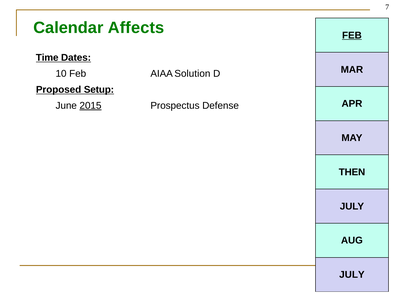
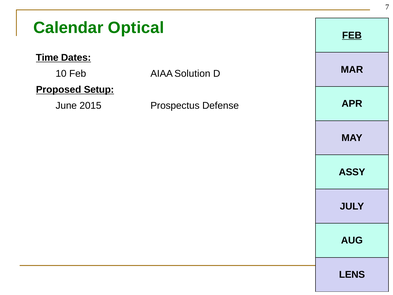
Affects: Affects -> Optical
2015 underline: present -> none
THEN: THEN -> ASSY
JULY at (352, 274): JULY -> LENS
